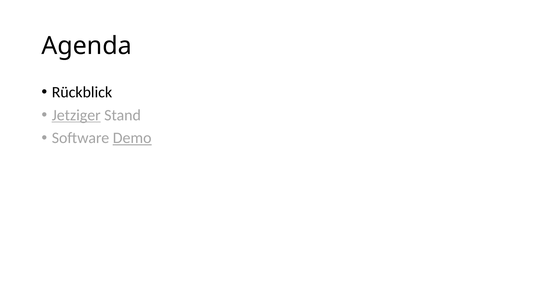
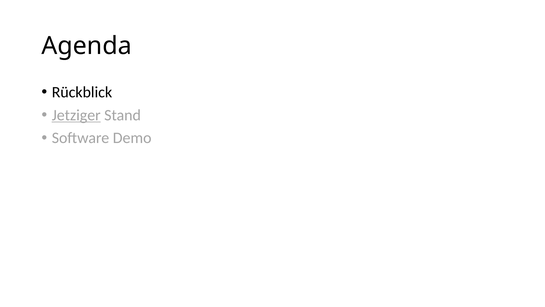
Demo underline: present -> none
